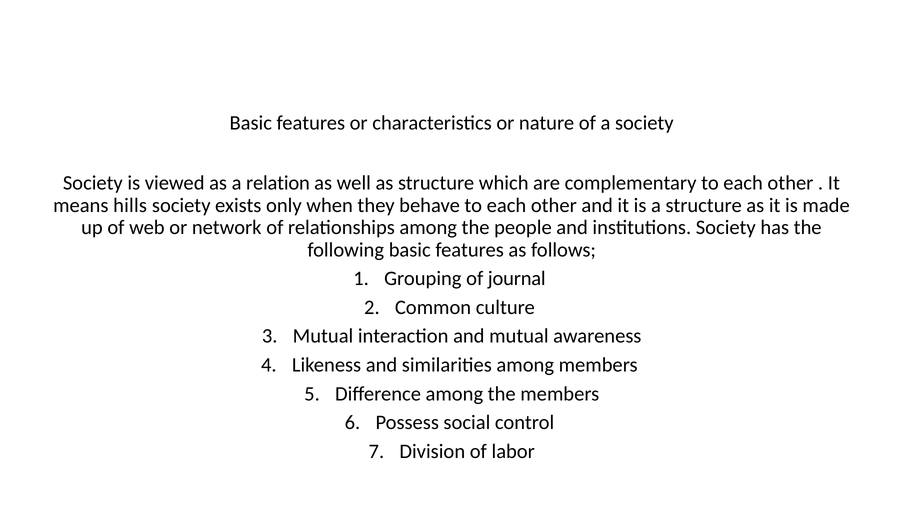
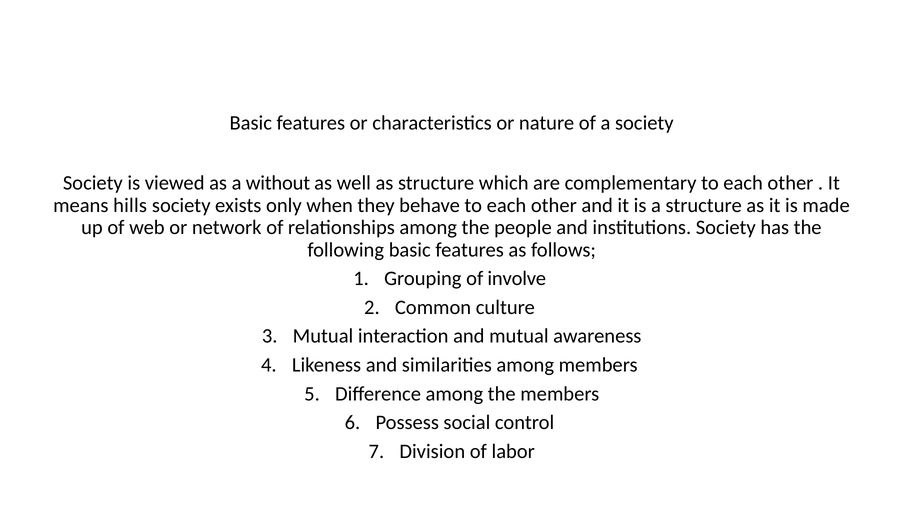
relation: relation -> without
journal: journal -> involve
